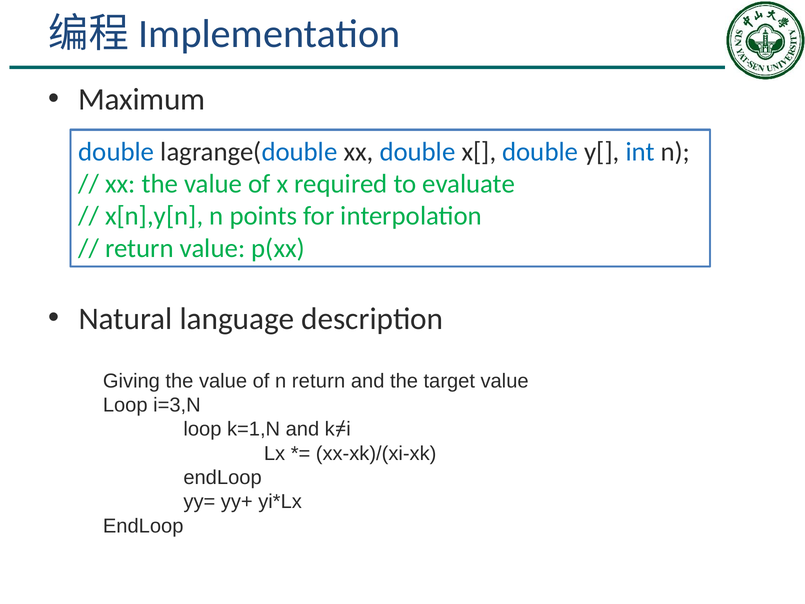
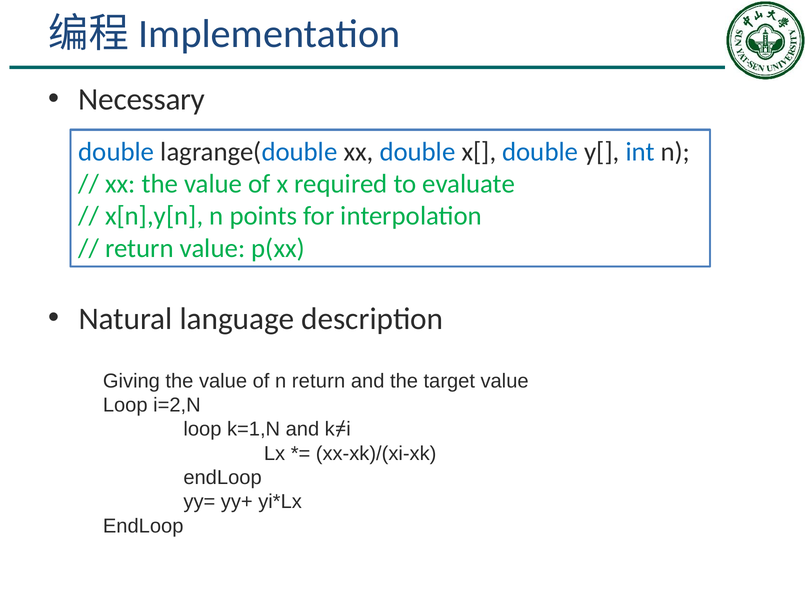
Maximum: Maximum -> Necessary
i=3,N: i=3,N -> i=2,N
